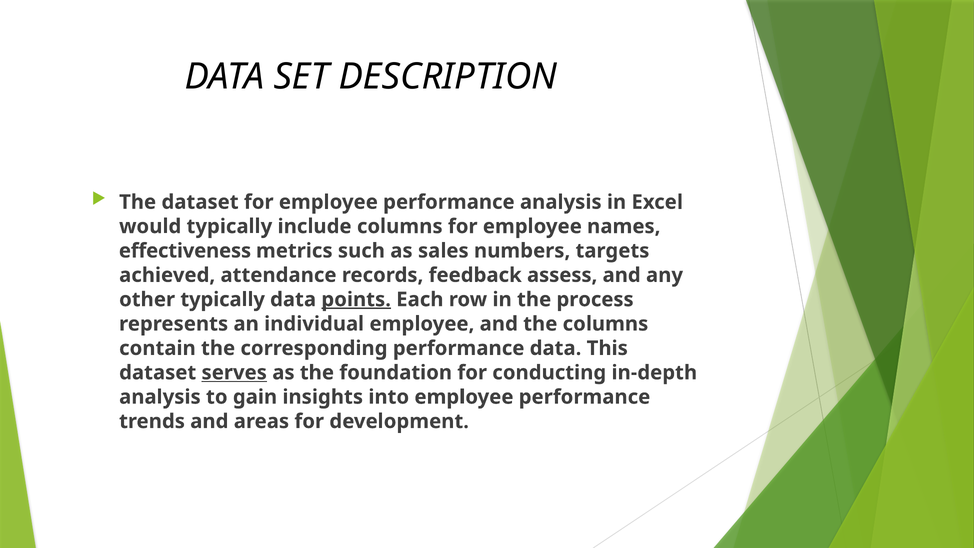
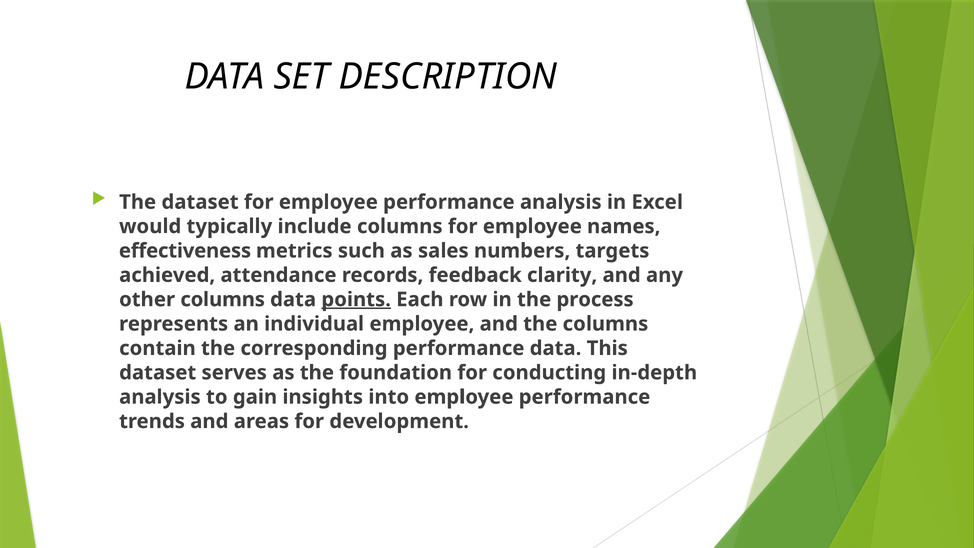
assess: assess -> clarity
other typically: typically -> columns
serves underline: present -> none
